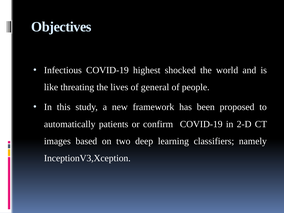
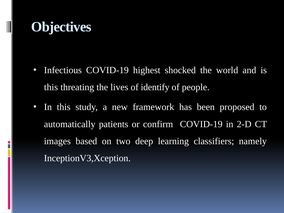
like at (51, 87): like -> this
general: general -> identify
